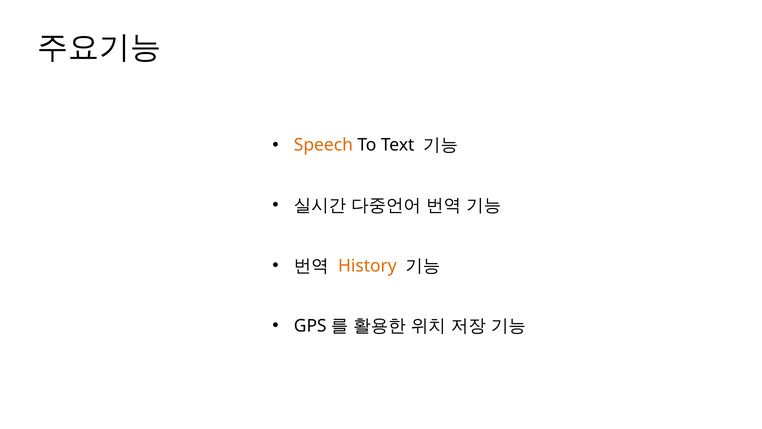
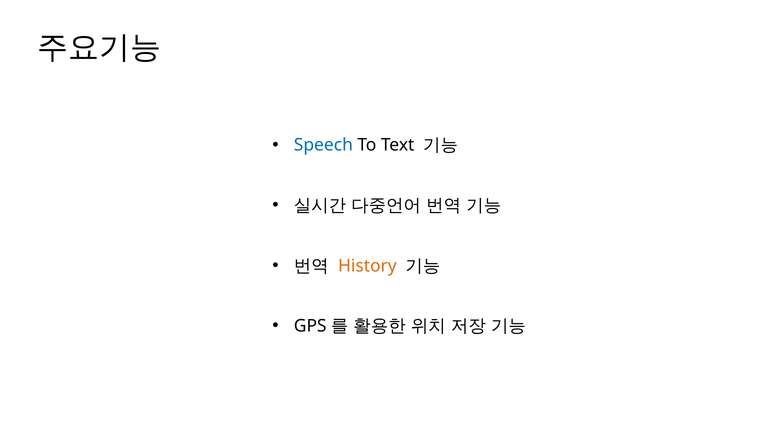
Speech colour: orange -> blue
